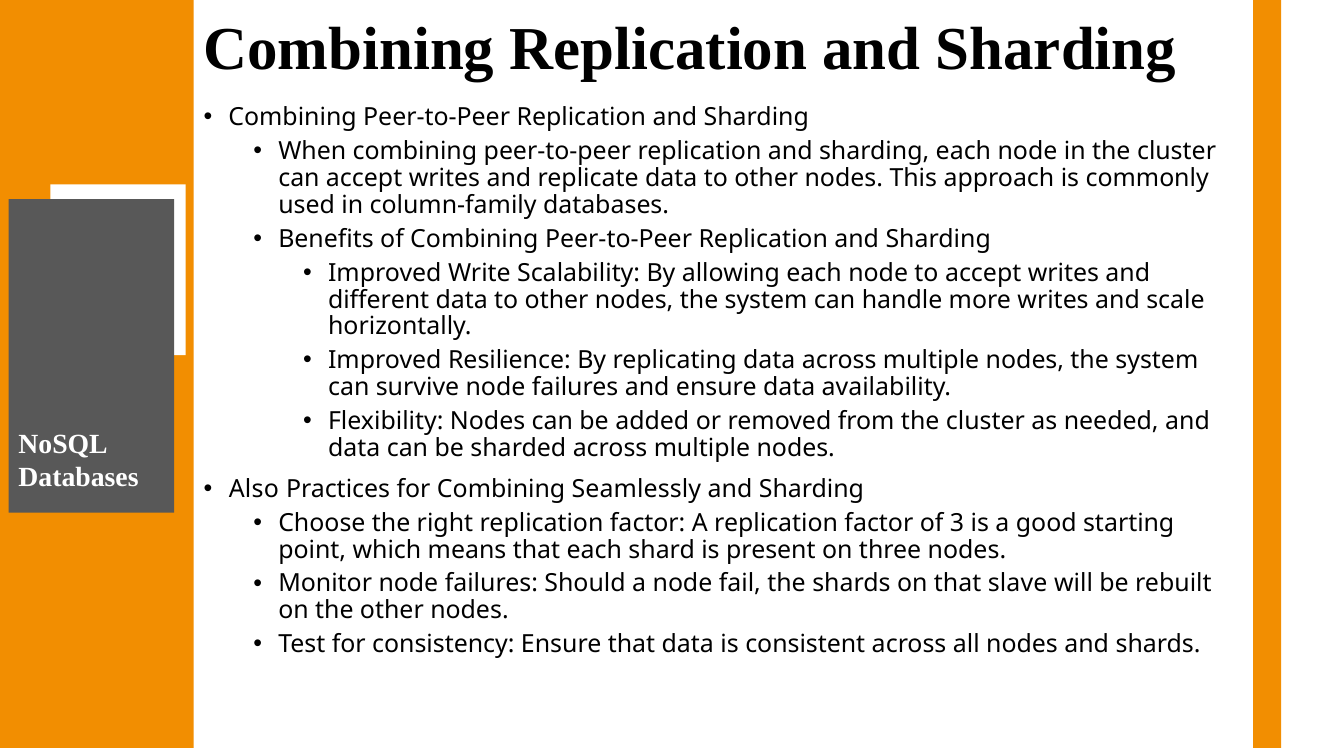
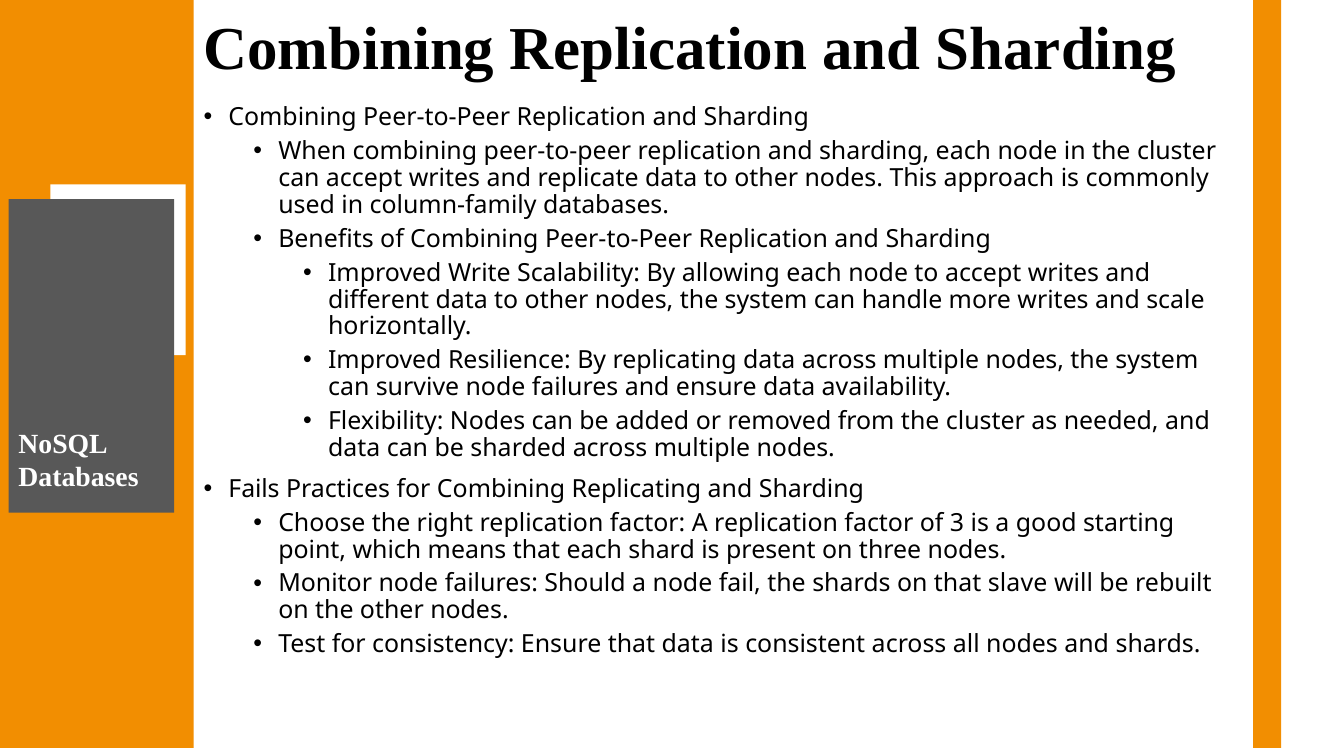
Also: Also -> Fails
Combining Seamlessly: Seamlessly -> Replicating
